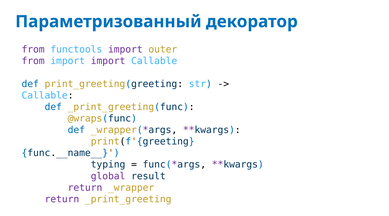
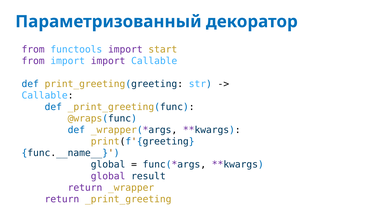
outer: outer -> start
typing at (108, 164): typing -> global
